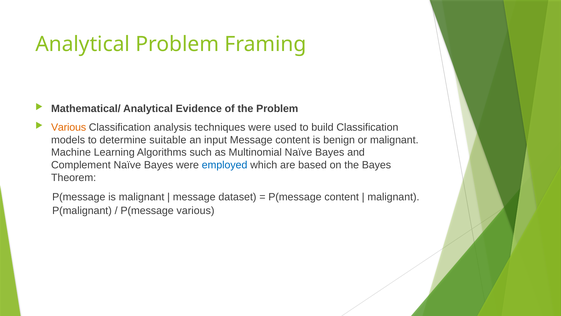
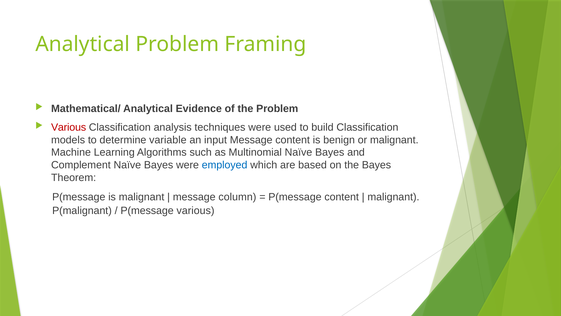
Various at (69, 127) colour: orange -> red
suitable: suitable -> variable
dataset: dataset -> column
